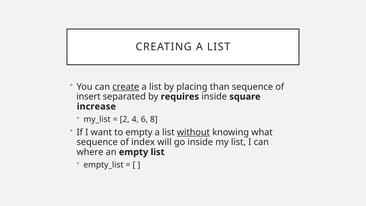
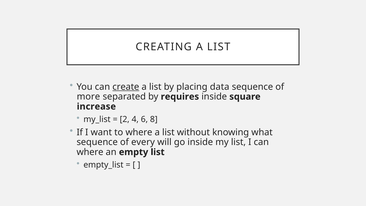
than: than -> data
insert: insert -> more
to empty: empty -> where
without underline: present -> none
index: index -> every
